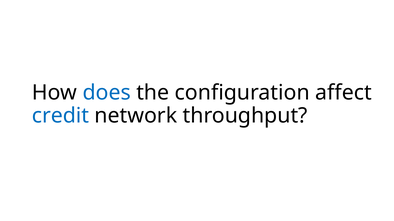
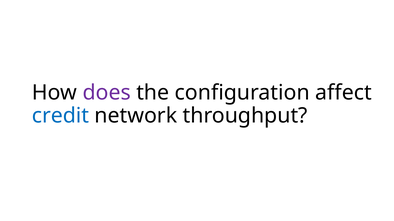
does colour: blue -> purple
